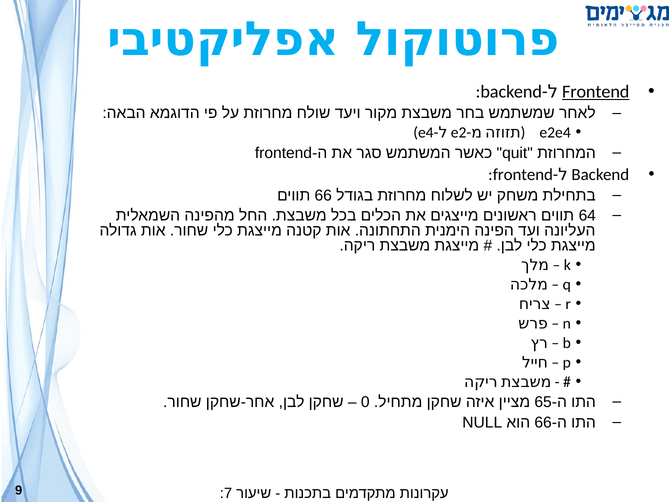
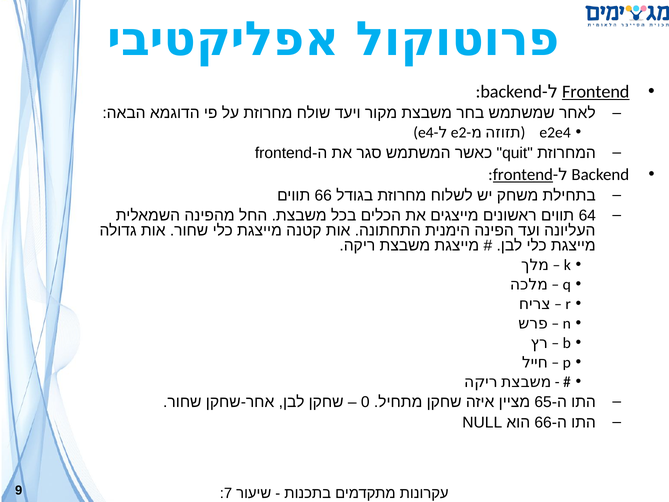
frontend at (523, 174) underline: none -> present
